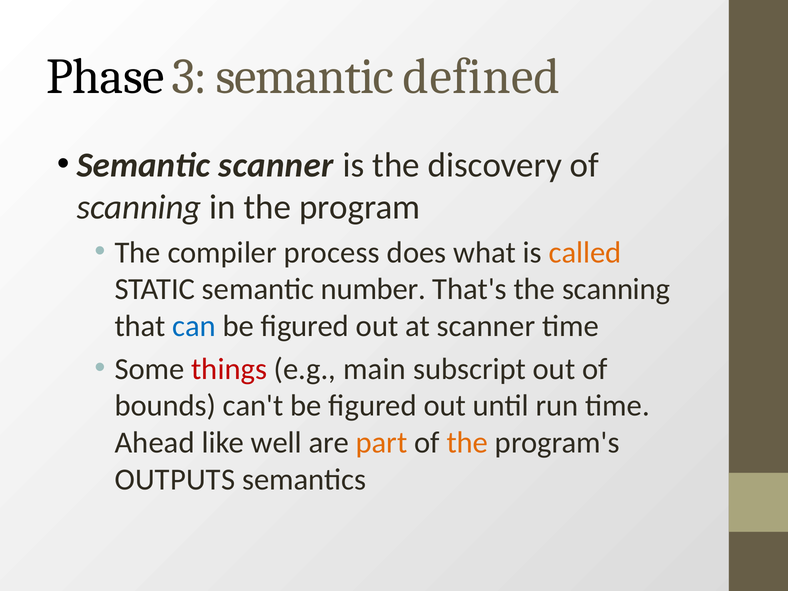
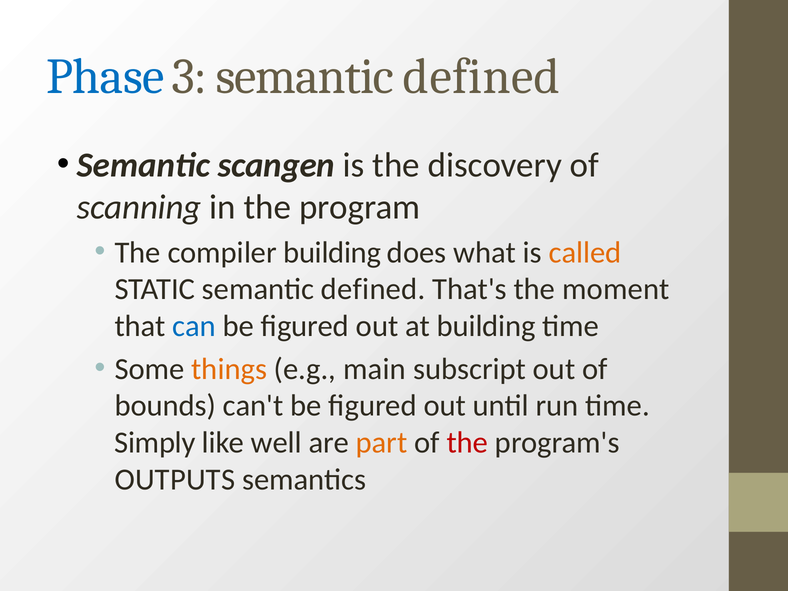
Phase colour: black -> blue
Semantic scanner: scanner -> scangen
compiler process: process -> building
STATIC semantic number: number -> defined
the scanning: scanning -> moment
at scanner: scanner -> building
things colour: red -> orange
Ahead: Ahead -> Simply
the at (467, 443) colour: orange -> red
